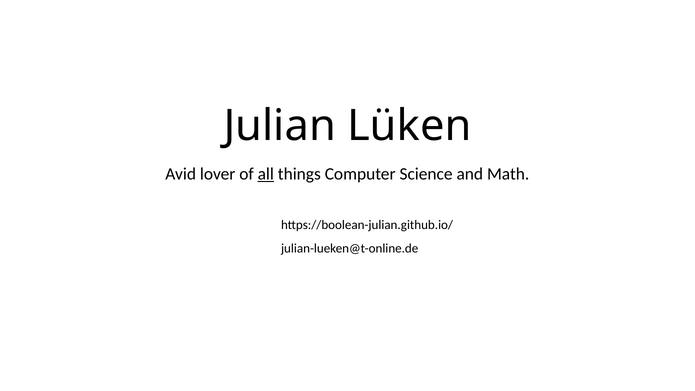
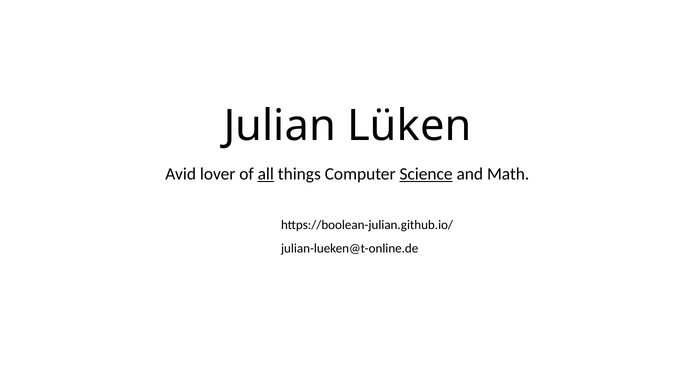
Science underline: none -> present
